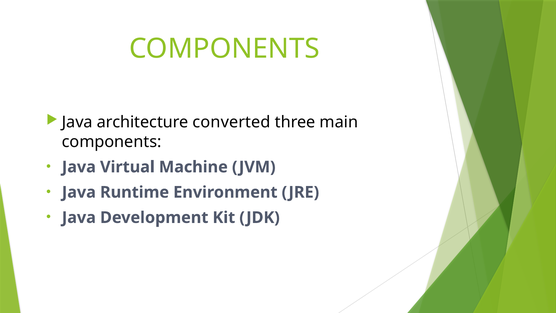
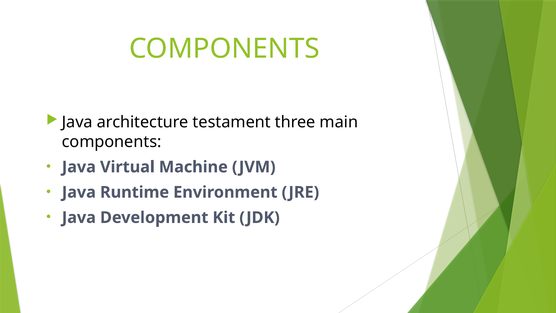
converted: converted -> testament
